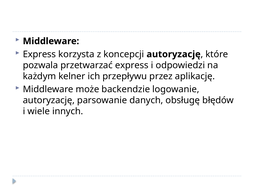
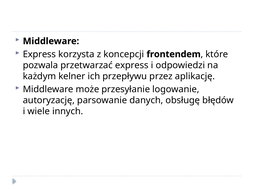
koncepcji autoryzację: autoryzację -> frontendem
backendzie: backendzie -> przesyłanie
